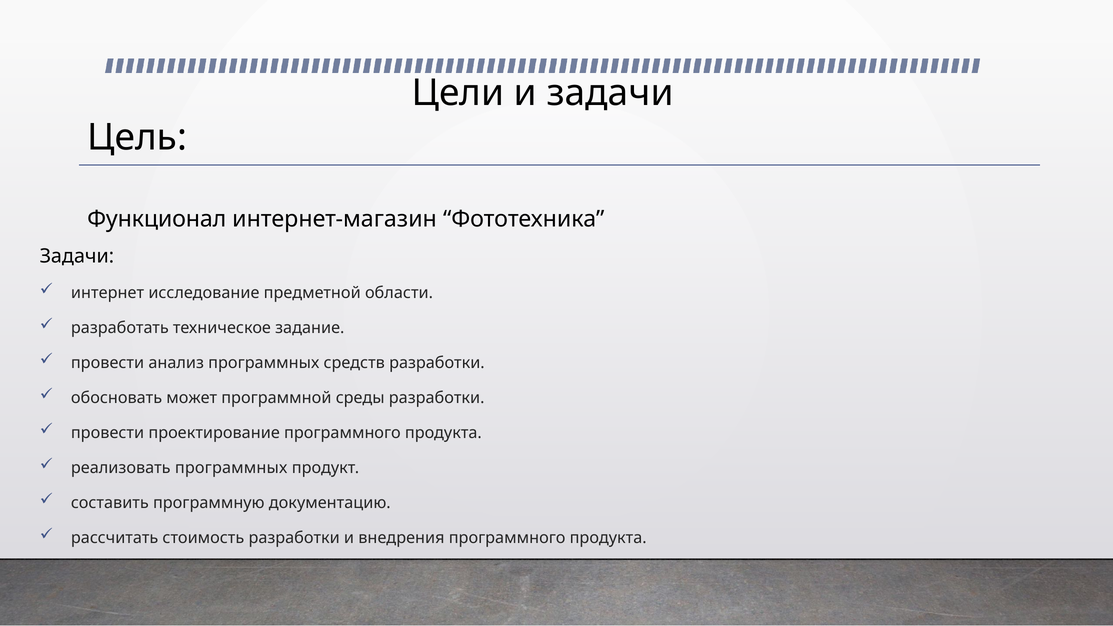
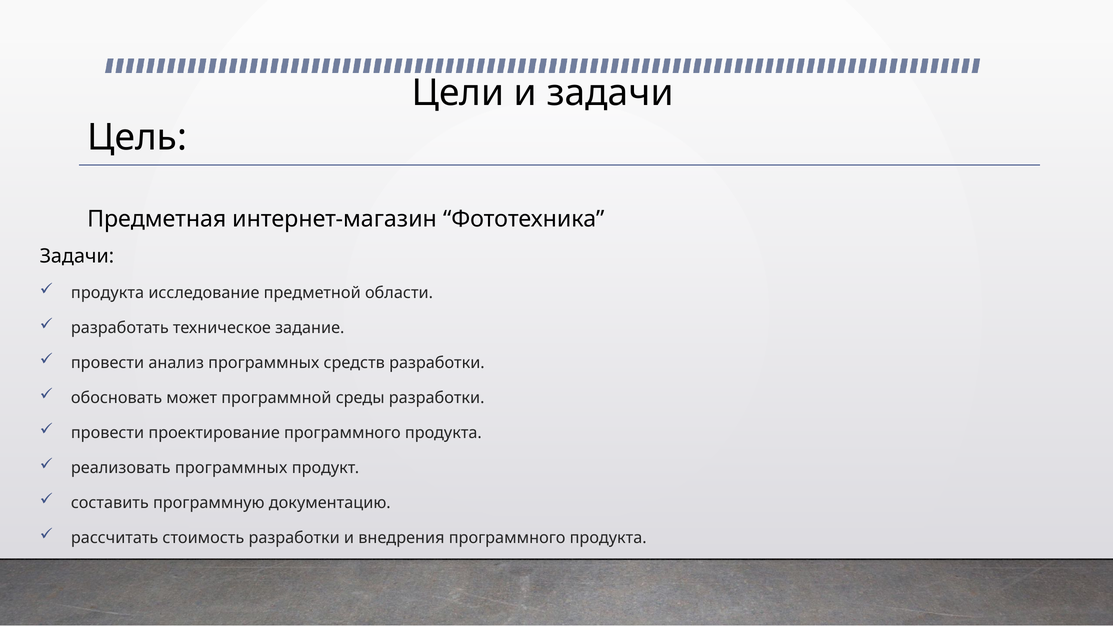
Функционал: Функционал -> Предметная
интернет at (108, 293): интернет -> продукта
